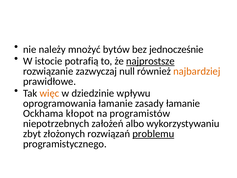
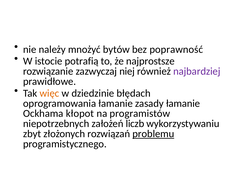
jednocześnie: jednocześnie -> poprawność
najprostsze underline: present -> none
null: null -> niej
najbardziej colour: orange -> purple
wpływu: wpływu -> błędach
albo: albo -> liczb
